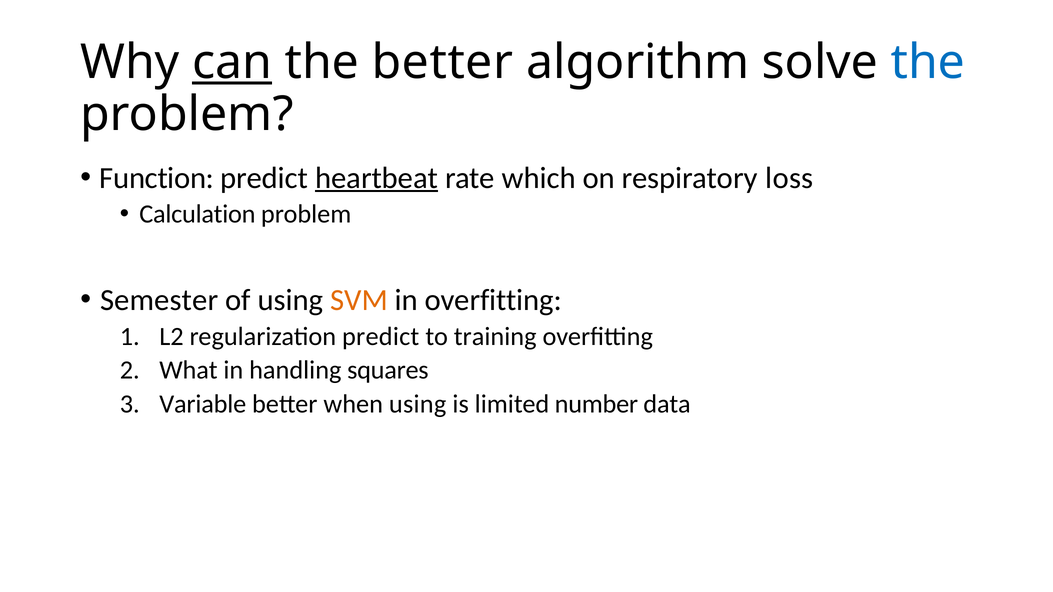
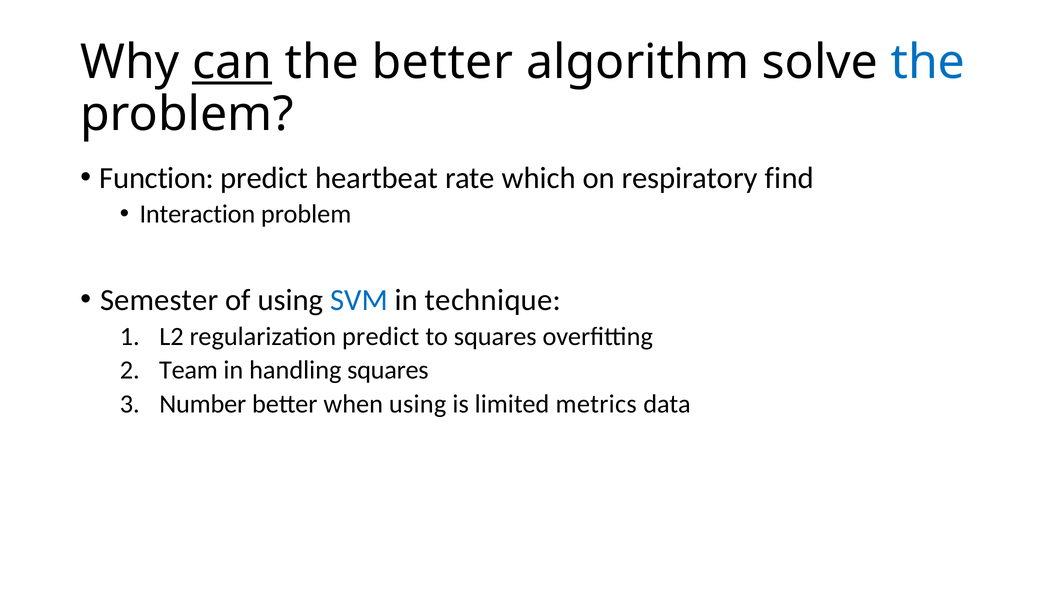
heartbeat underline: present -> none
loss: loss -> find
Calculation: Calculation -> Interaction
SVM colour: orange -> blue
in overfitting: overfitting -> technique
to training: training -> squares
What: What -> Team
Variable: Variable -> Number
number: number -> metrics
